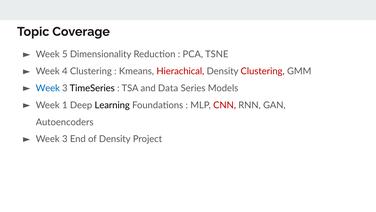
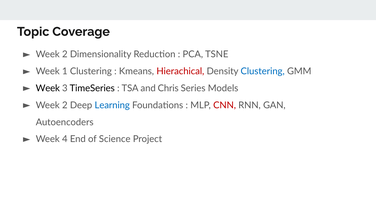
5 at (65, 54): 5 -> 2
4: 4 -> 1
Clustering at (263, 71) colour: red -> blue
Week at (48, 88) colour: blue -> black
Data: Data -> Chris
1 at (65, 105): 1 -> 2
Learning colour: black -> blue
3 at (65, 139): 3 -> 4
of Density: Density -> Science
